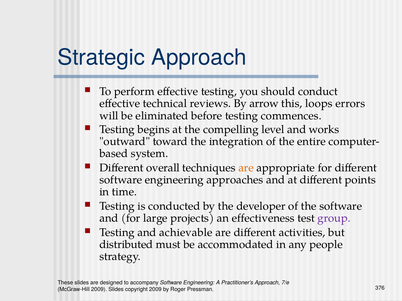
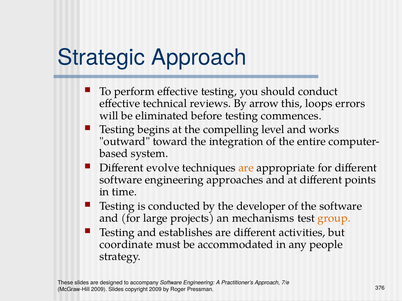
overall: overall -> evolve
effectiveness: effectiveness -> mechanisms
group colour: purple -> orange
achievable: achievable -> establishes
distributed: distributed -> coordinate
